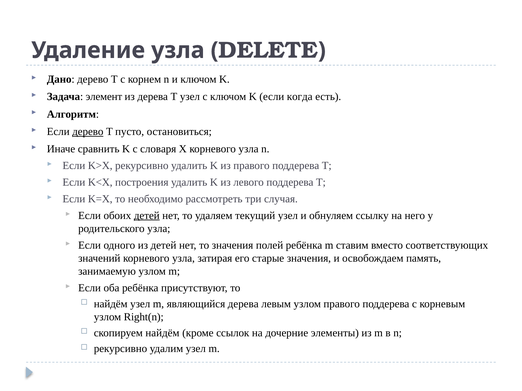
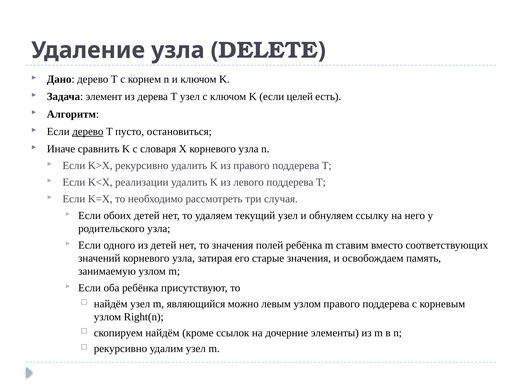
когда: когда -> целей
построения: построения -> реализации
детей at (147, 216) underline: present -> none
являющийся дерева: дерева -> можно
